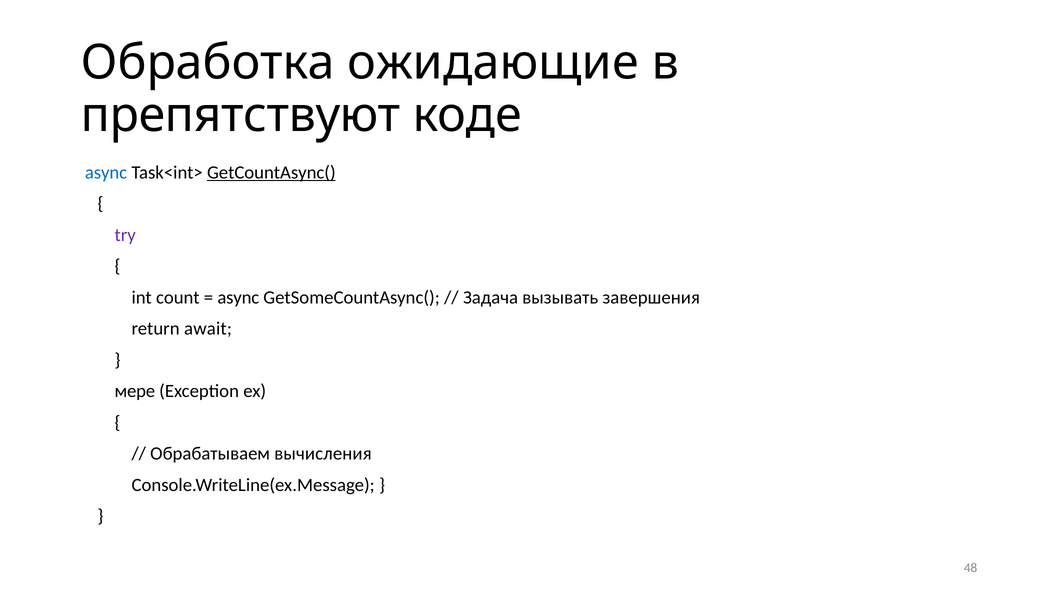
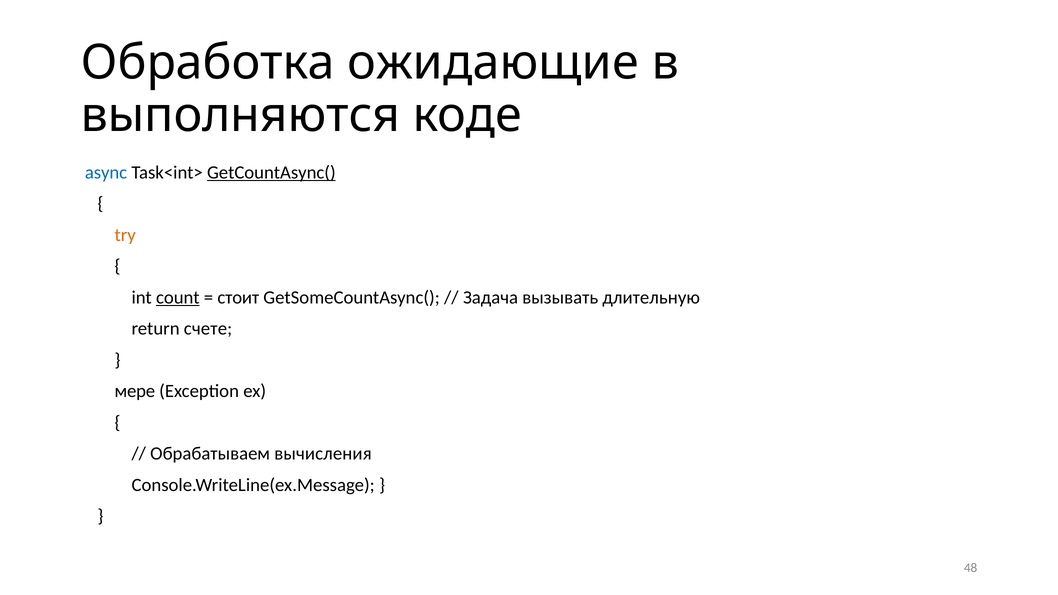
препятствуют: препятствуют -> выполняются
try colour: purple -> orange
count underline: none -> present
async at (238, 297): async -> стоит
завершения: завершения -> длительную
await: await -> счете
